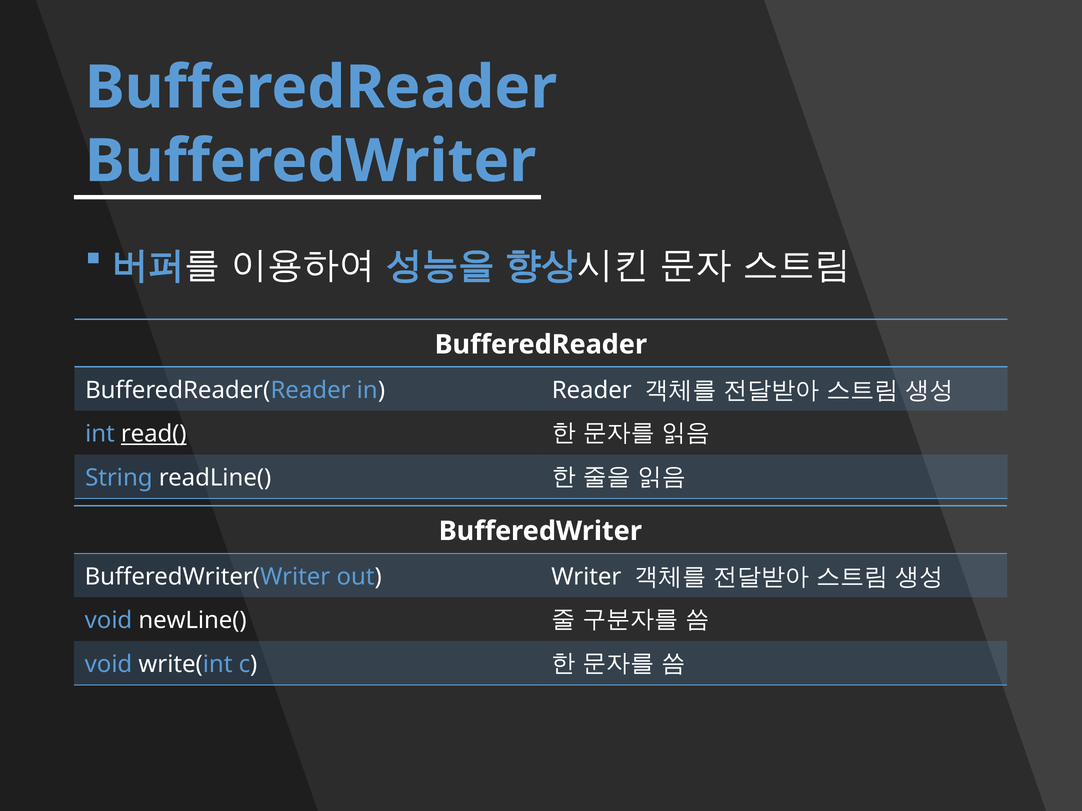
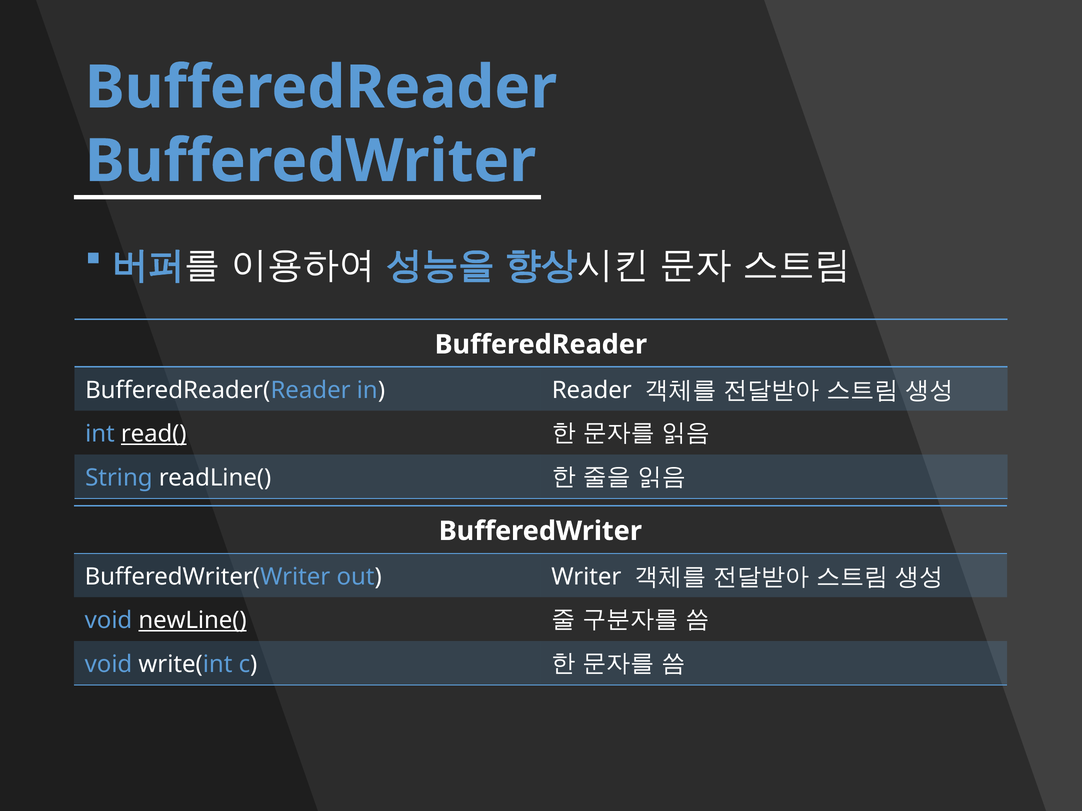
newLine( underline: none -> present
